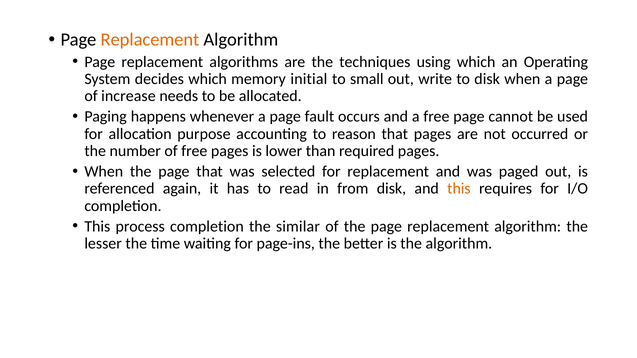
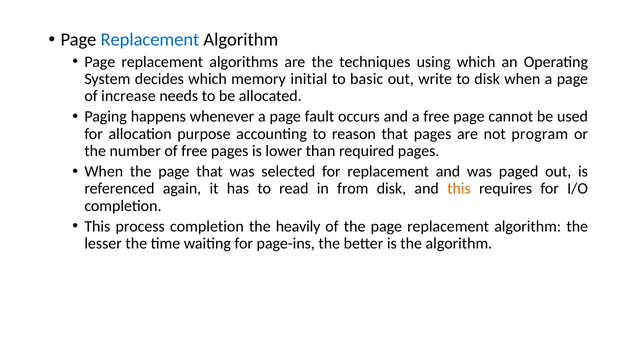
Replacement at (150, 40) colour: orange -> blue
small: small -> basic
occurred: occurred -> program
similar: similar -> heavily
